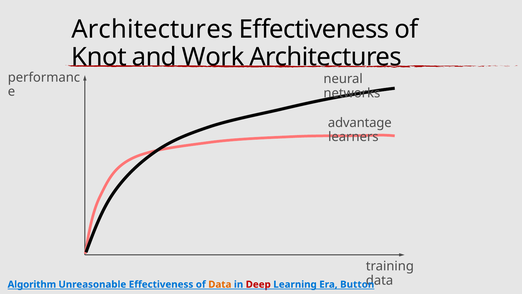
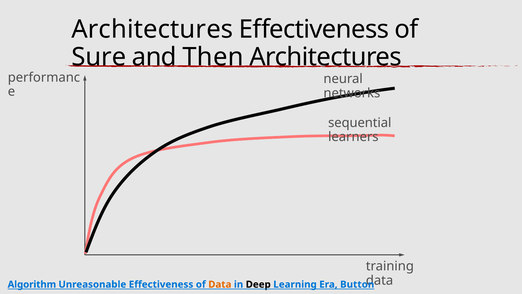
Knot: Knot -> Sure
Work: Work -> Then
advantage: advantage -> sequential
Deep colour: red -> black
